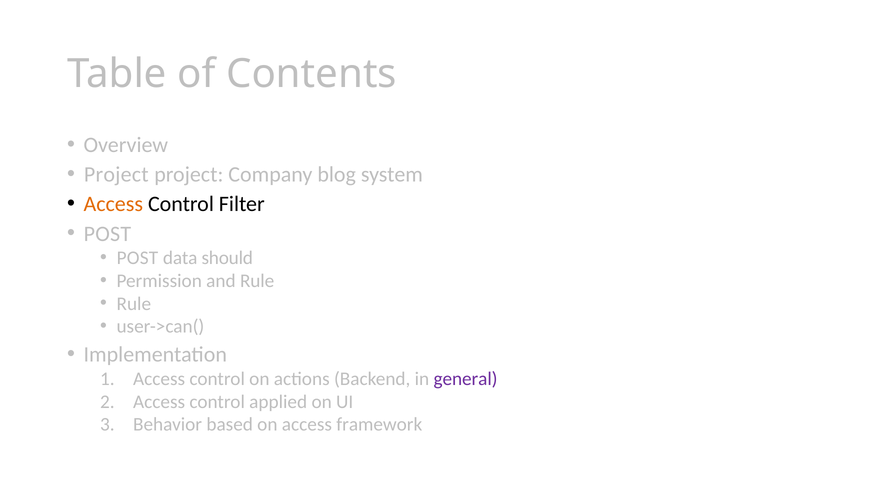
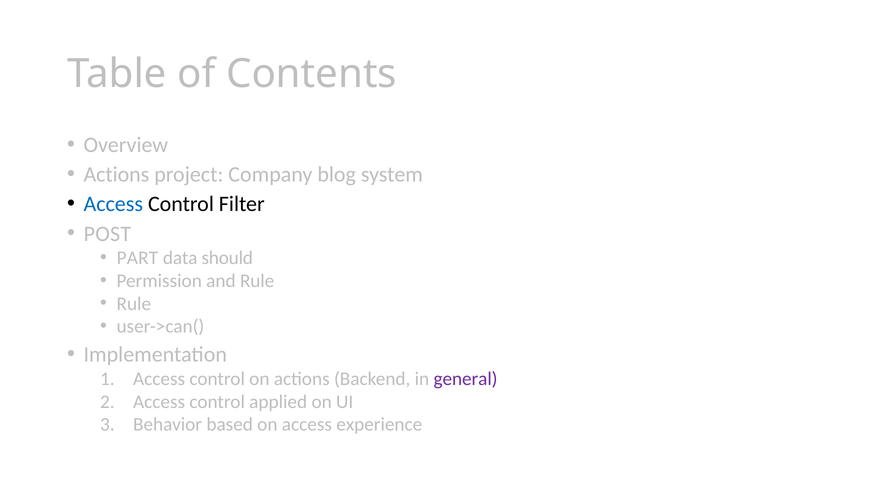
Project at (116, 175): Project -> Actions
Access at (113, 204) colour: orange -> blue
POST at (137, 258): POST -> PART
framework: framework -> experience
